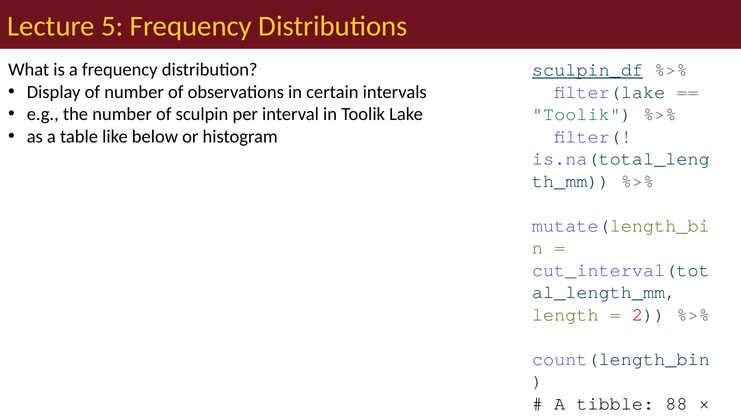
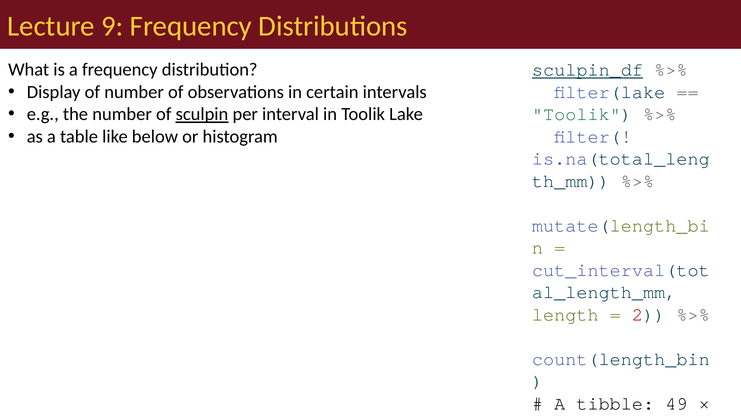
Lecture 5: 5 -> 9
sculpin underline: none -> present
88: 88 -> 49
